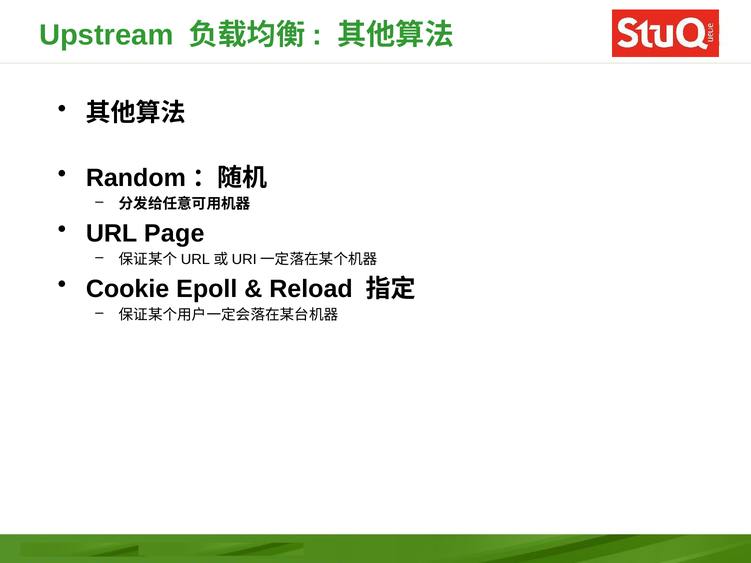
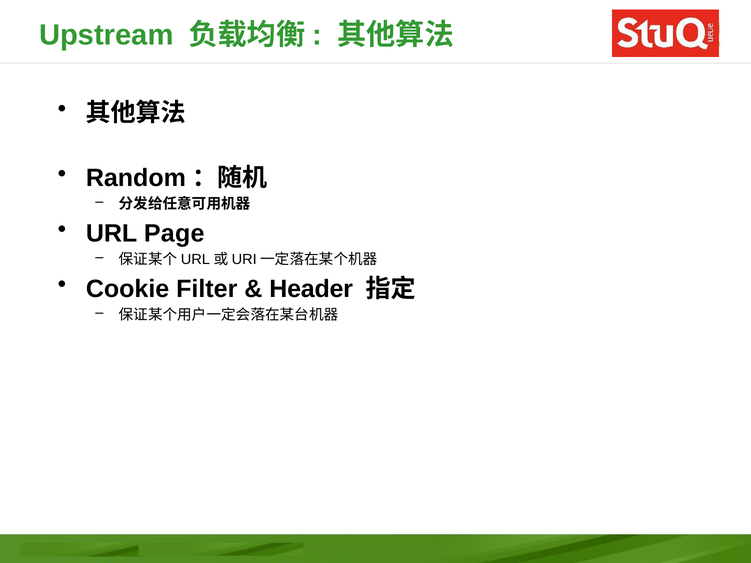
Epoll: Epoll -> Filter
Reload: Reload -> Header
